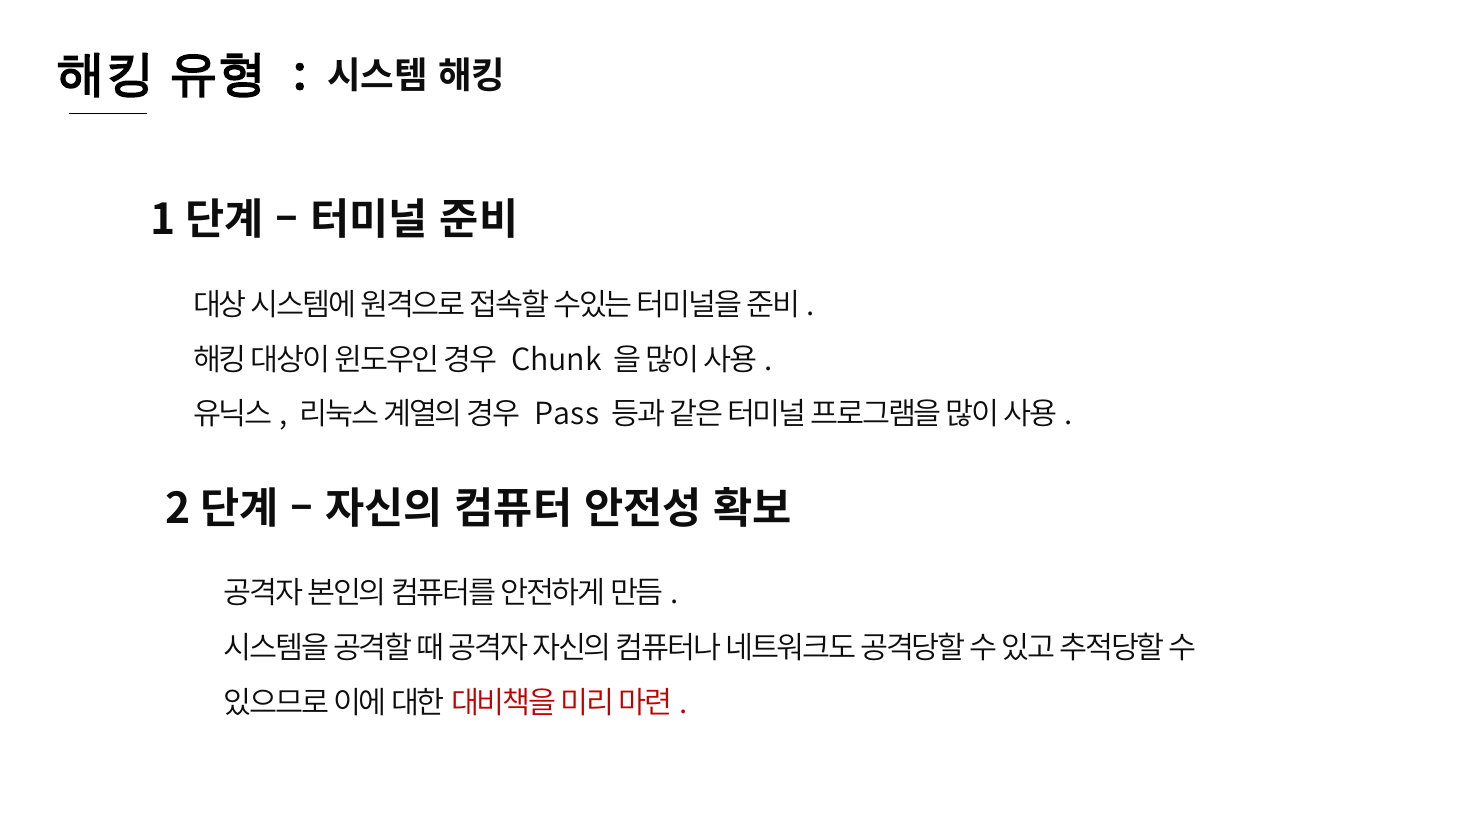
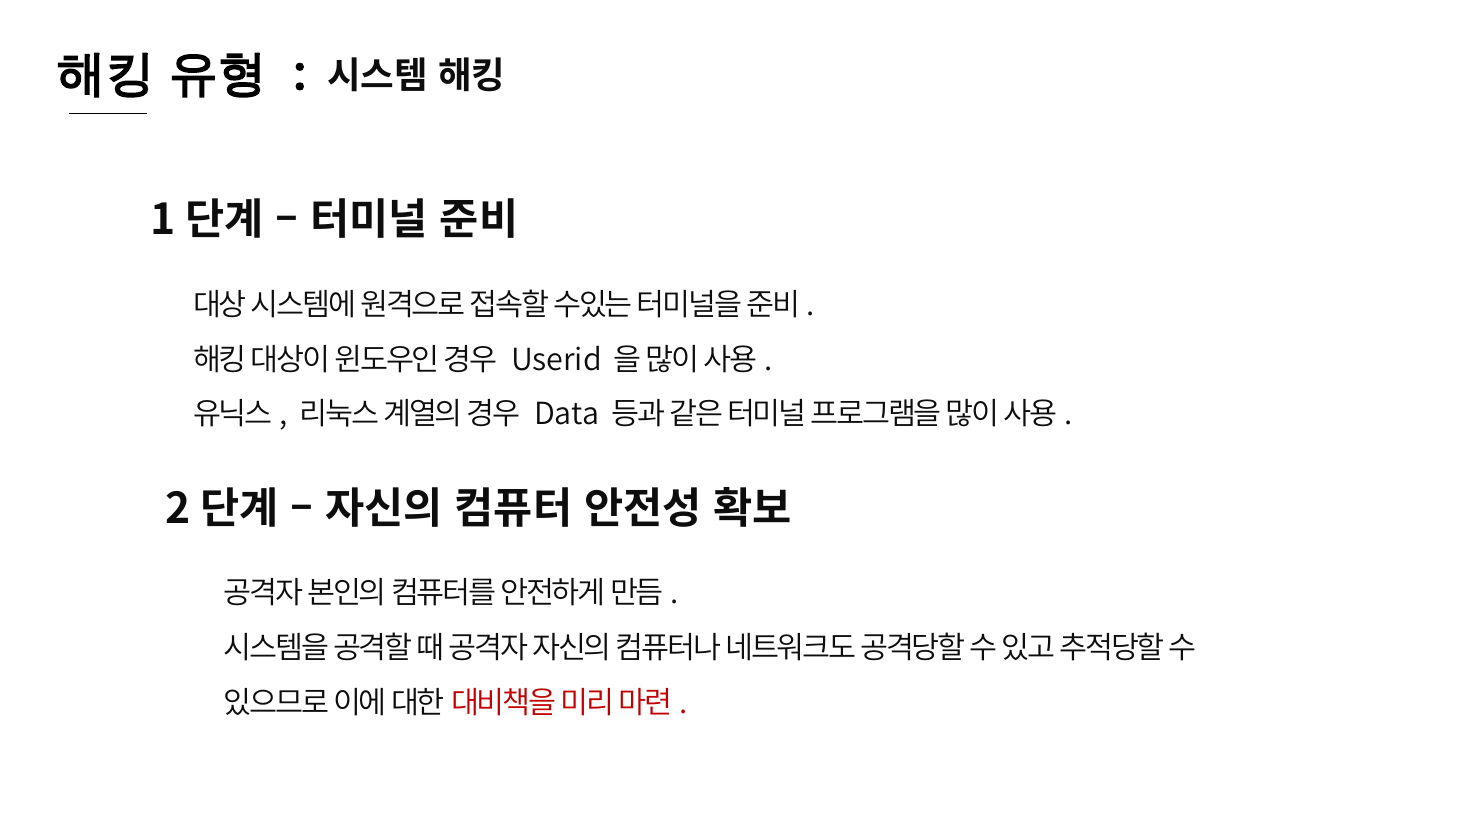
Chunk: Chunk -> Userid
Pass: Pass -> Data
